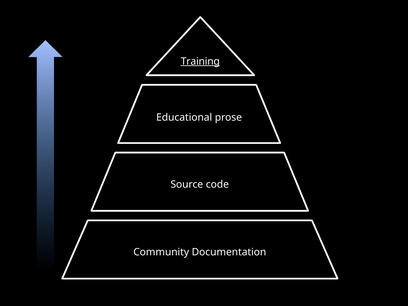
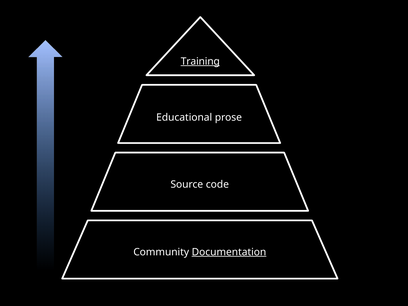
Documentation underline: none -> present
